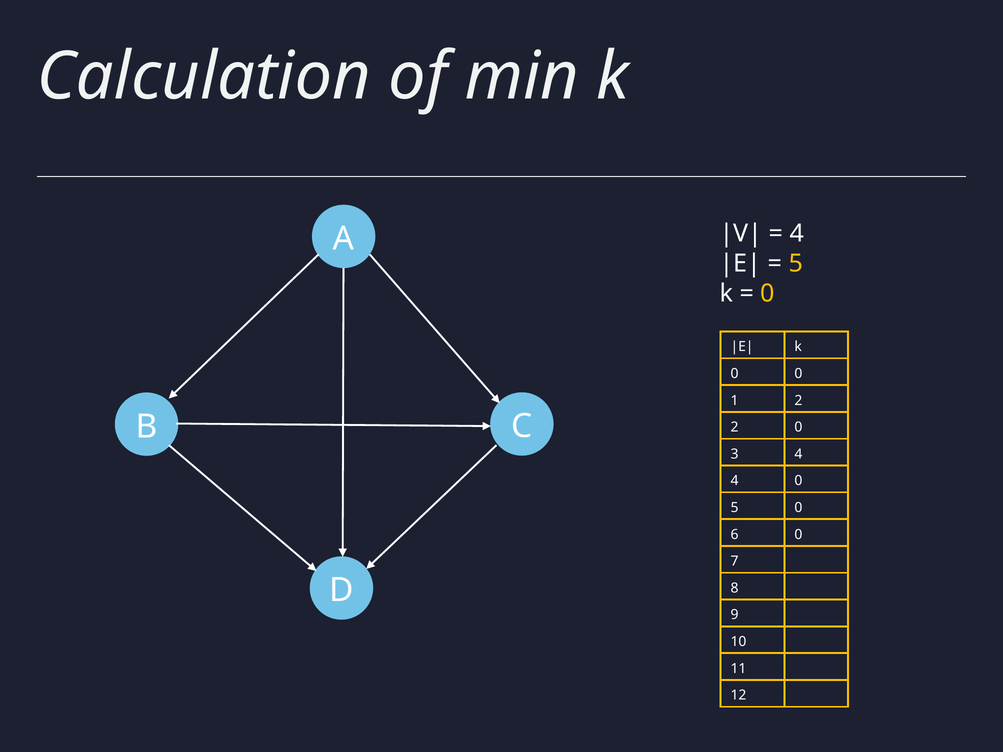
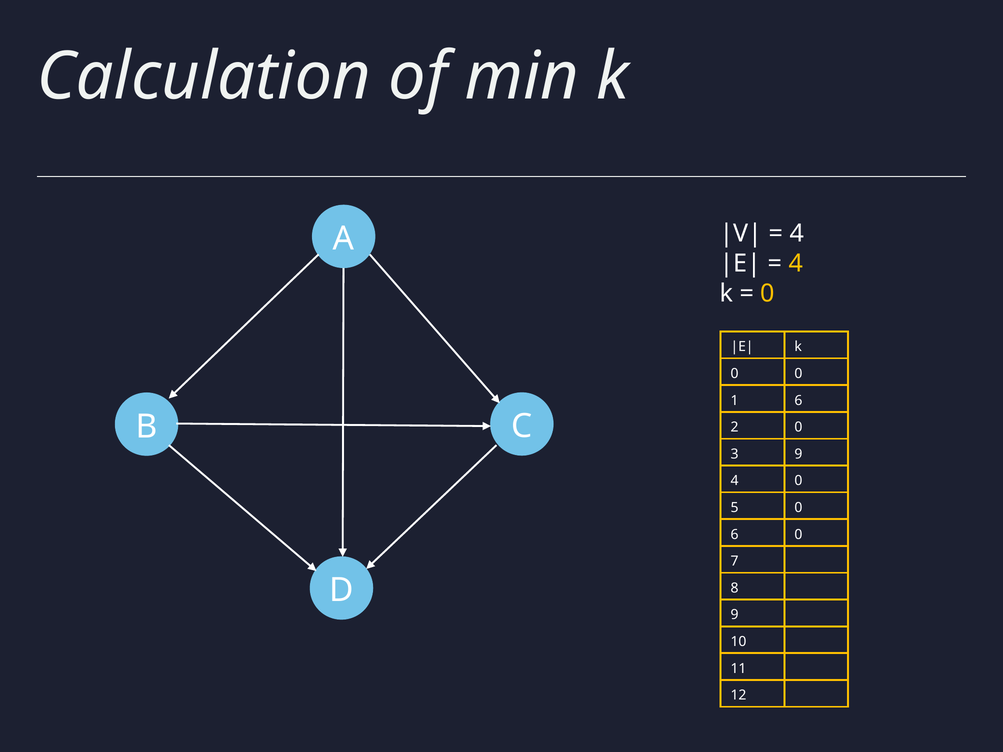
5 at (796, 263): 5 -> 4
1 2: 2 -> 6
3 4: 4 -> 9
